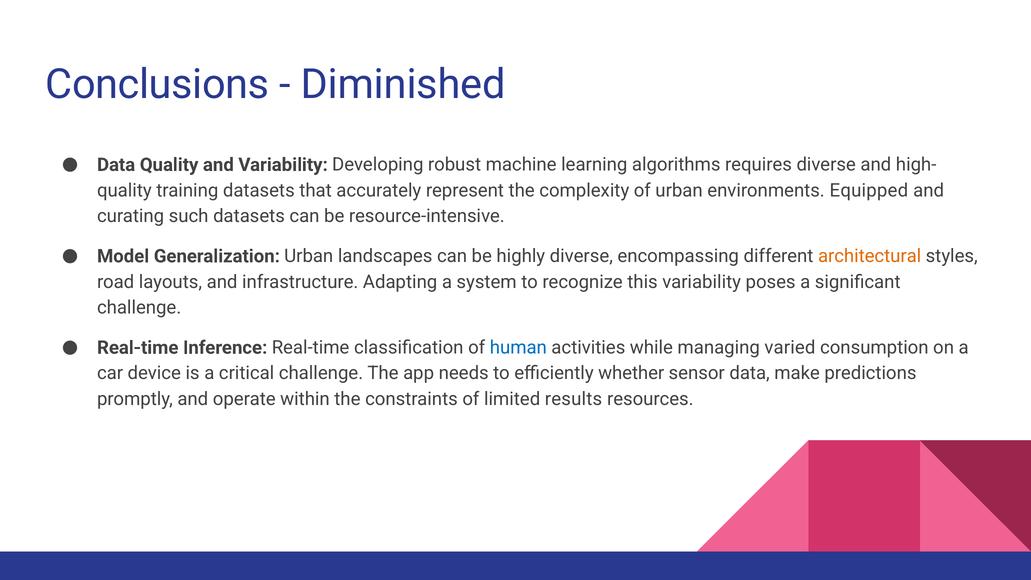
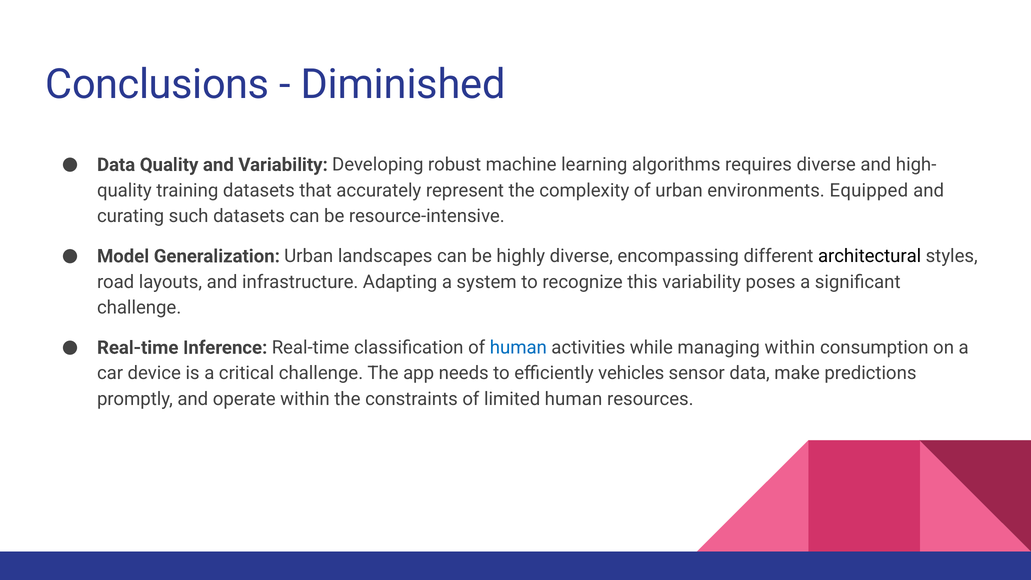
architectural colour: orange -> black
managing varied: varied -> within
whether: whether -> vehicles
limited results: results -> human
